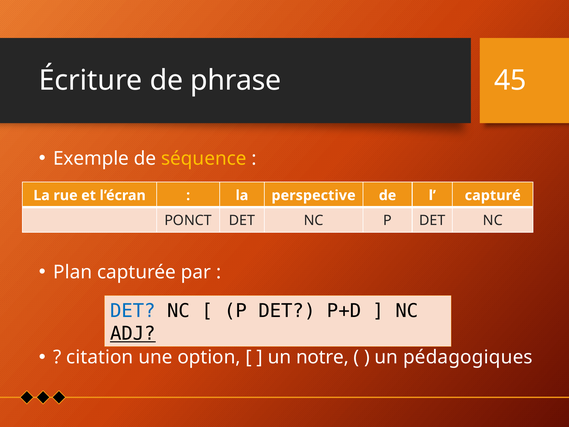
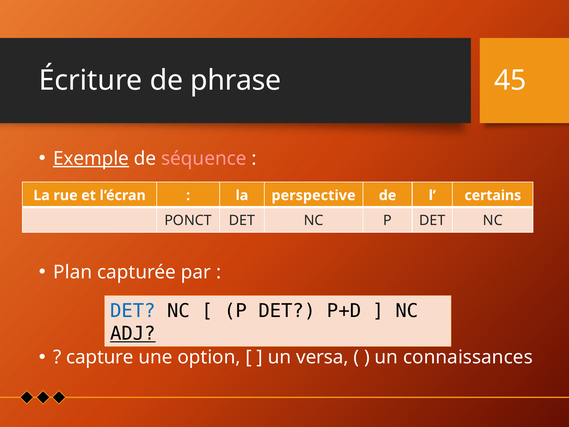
Exemple underline: none -> present
séquence colour: yellow -> pink
capturé: capturé -> certains
citation: citation -> capture
notre: notre -> versa
pédagogiques: pédagogiques -> connaissances
